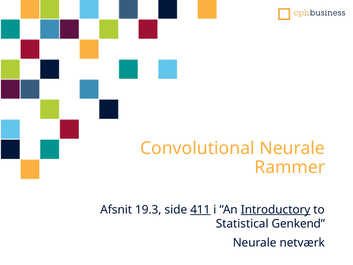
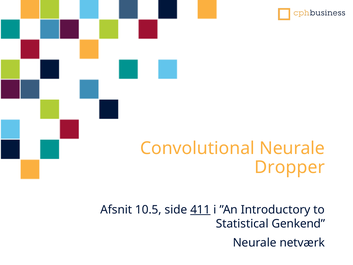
Rammer: Rammer -> Dropper
19.3: 19.3 -> 10.5
Introductory underline: present -> none
